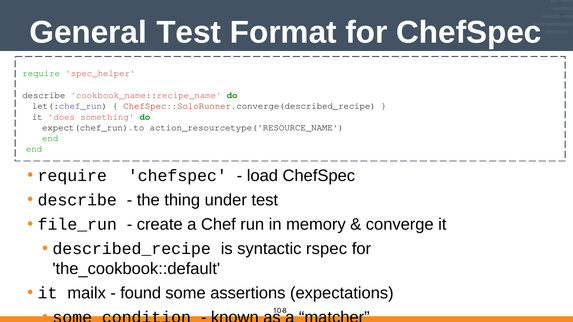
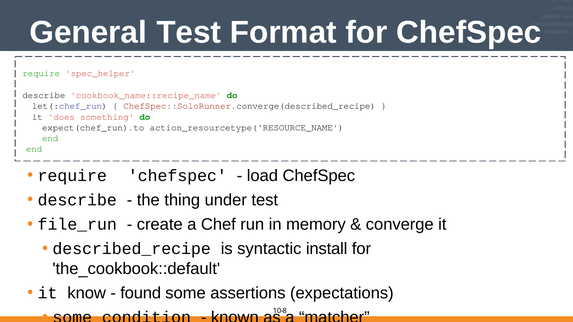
rspec: rspec -> install
mailx: mailx -> know
